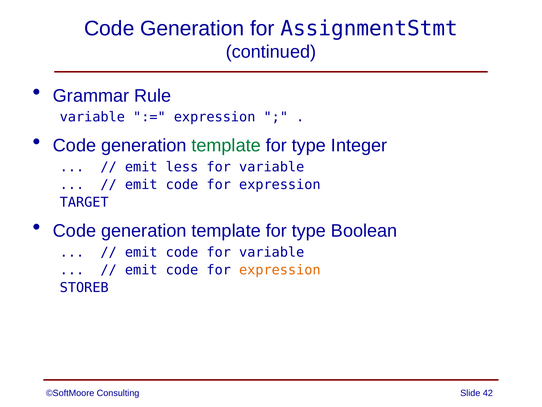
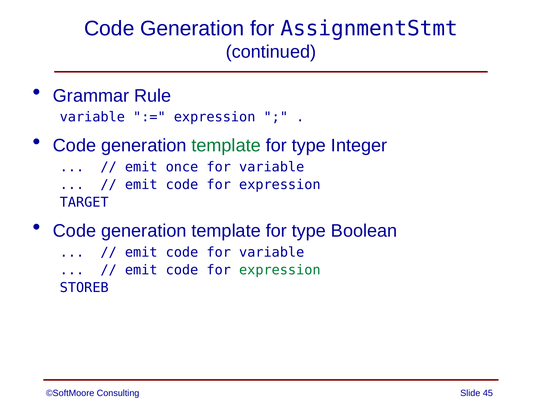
less: less -> once
expression at (280, 270) colour: orange -> green
42: 42 -> 45
